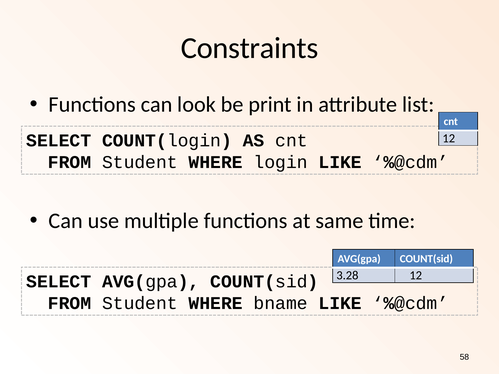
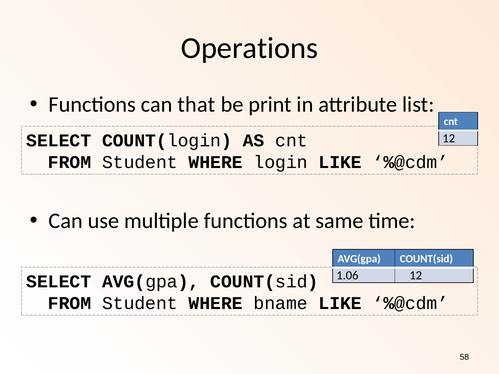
Constraints: Constraints -> Operations
look: look -> that
3.28: 3.28 -> 1.06
